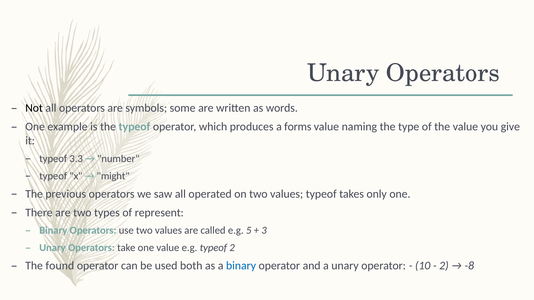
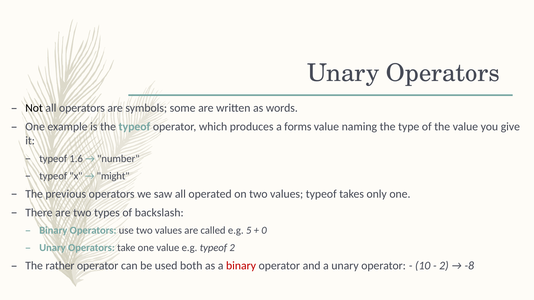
3.3: 3.3 -> 1.6
represent: represent -> backslash
3: 3 -> 0
found: found -> rather
binary at (241, 266) colour: blue -> red
